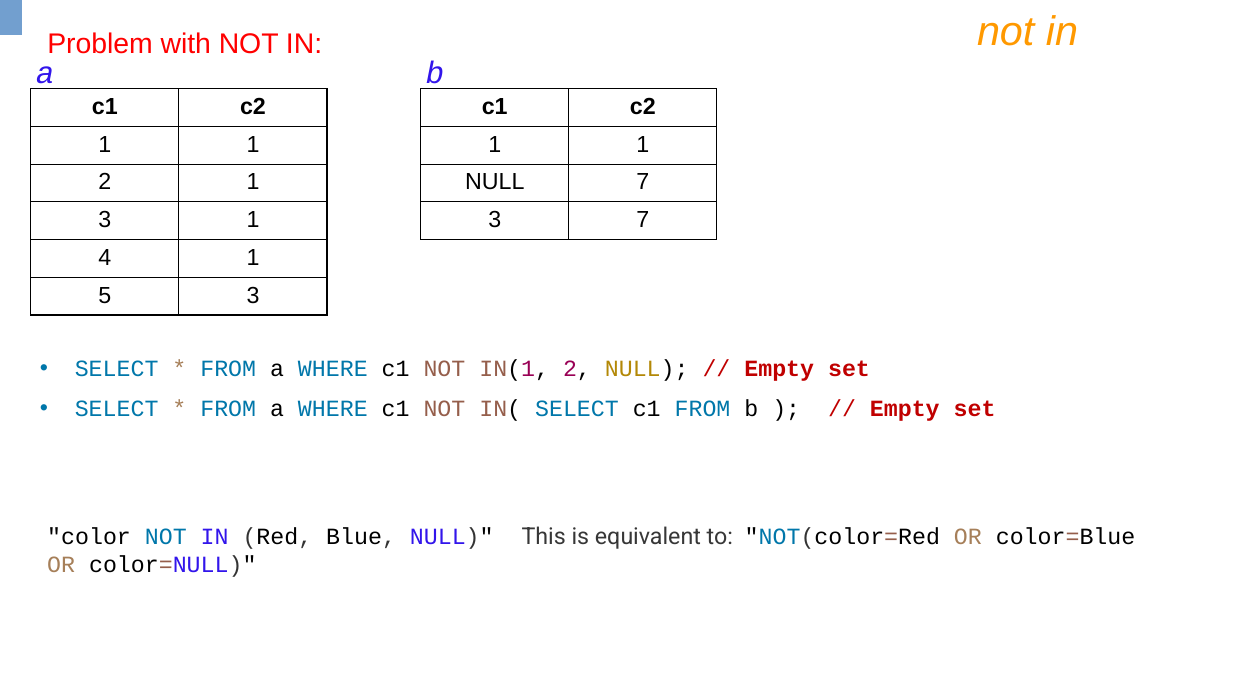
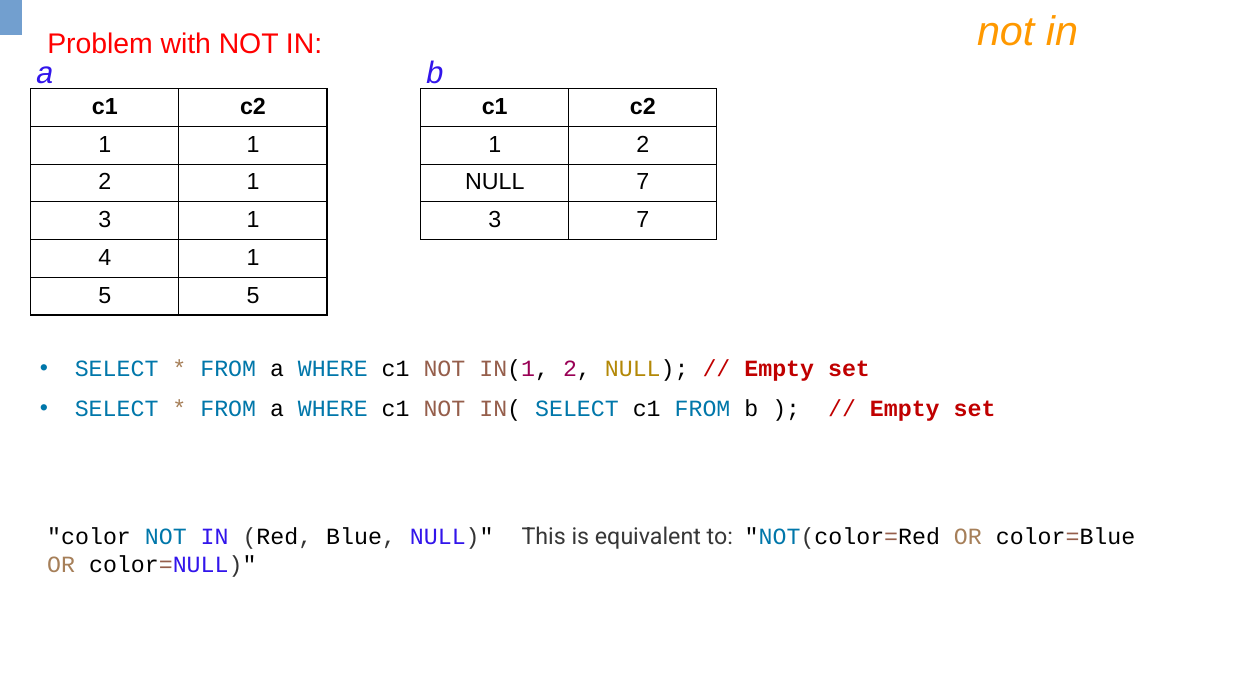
1 at (643, 145): 1 -> 2
5 3: 3 -> 5
